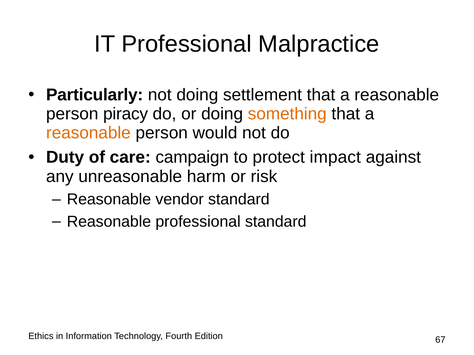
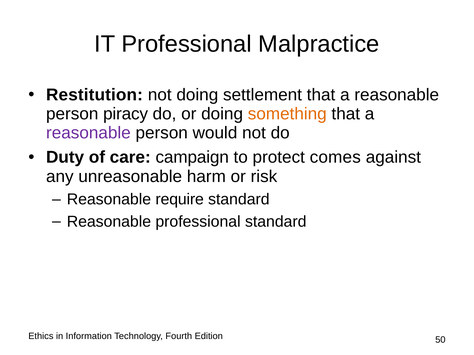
Particularly: Particularly -> Restitution
reasonable at (88, 133) colour: orange -> purple
impact: impact -> comes
vendor: vendor -> require
67: 67 -> 50
